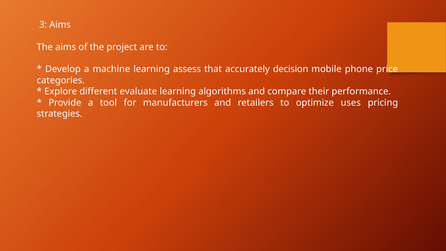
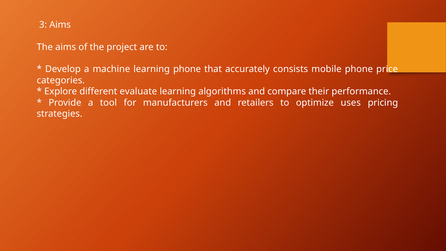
learning assess: assess -> phone
decision: decision -> consists
